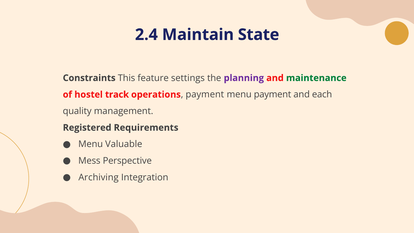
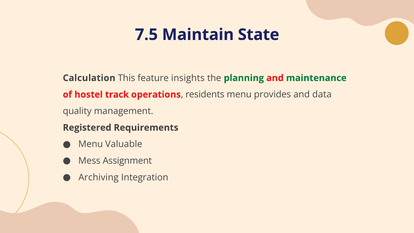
2.4: 2.4 -> 7.5
Constraints: Constraints -> Calculation
settings: settings -> insights
planning colour: purple -> green
operations payment: payment -> residents
menu payment: payment -> provides
each: each -> data
Perspective: Perspective -> Assignment
